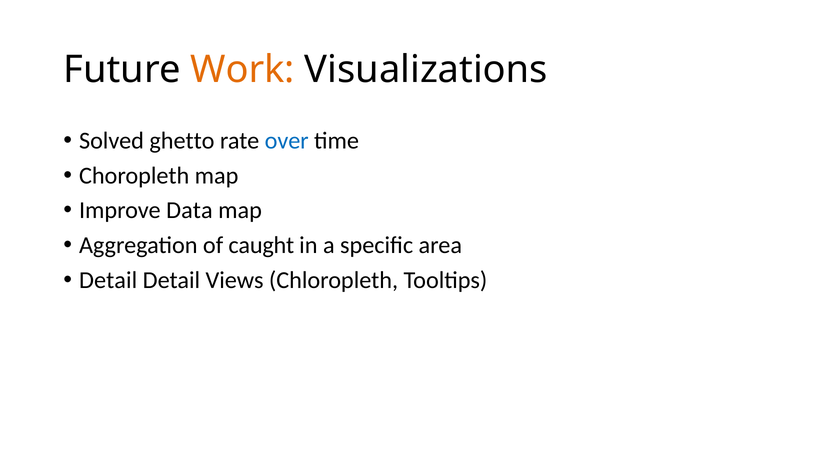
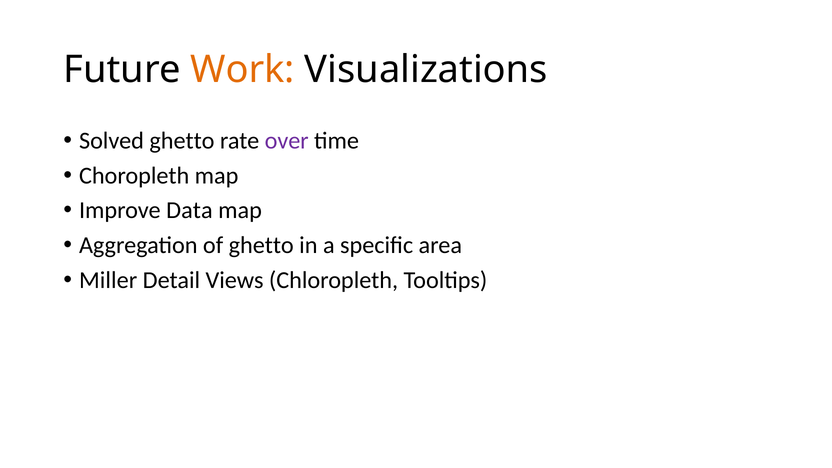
over colour: blue -> purple
of caught: caught -> ghetto
Detail at (108, 280): Detail -> Miller
